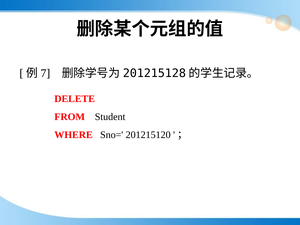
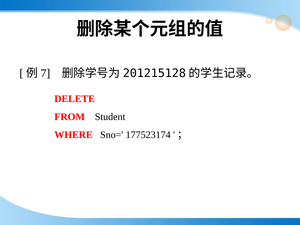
201215120: 201215120 -> 177523174
